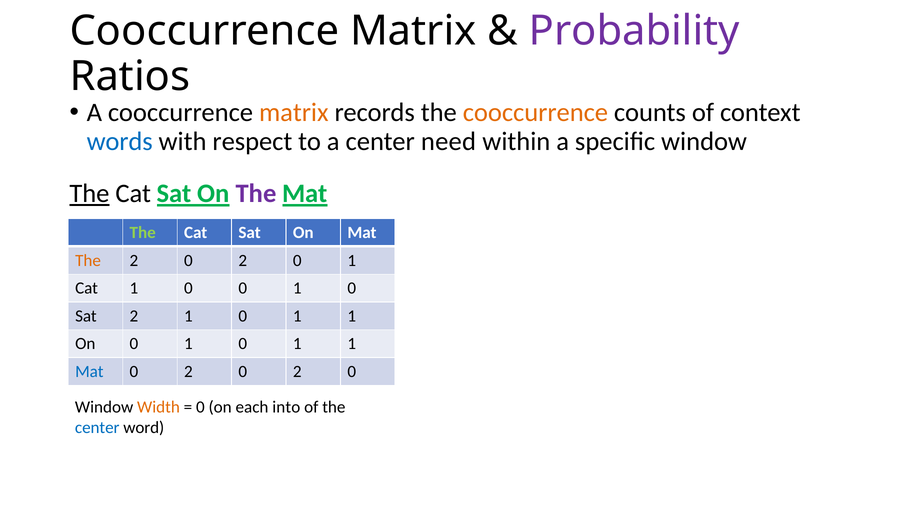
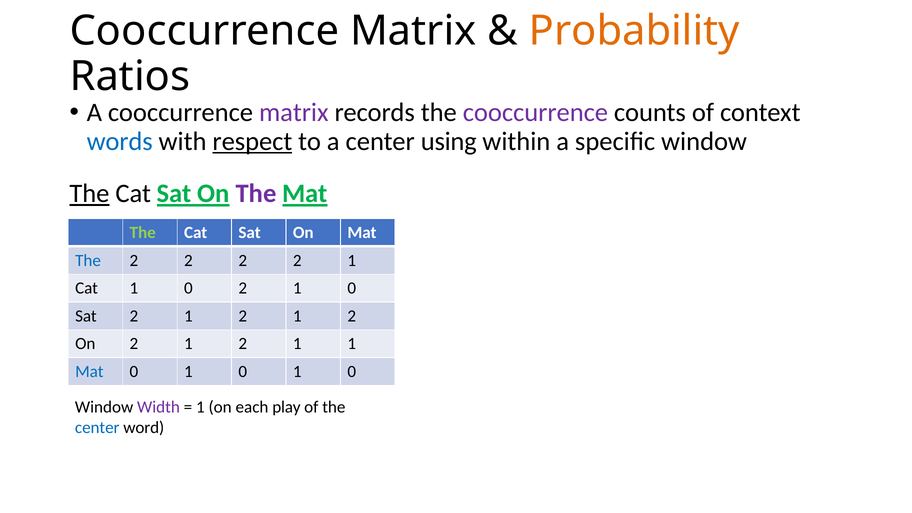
Probability colour: purple -> orange
matrix at (294, 113) colour: orange -> purple
cooccurrence at (535, 113) colour: orange -> purple
respect underline: none -> present
need: need -> using
The at (88, 261) colour: orange -> blue
0 at (188, 261): 0 -> 2
0 at (297, 261): 0 -> 2
0 0: 0 -> 2
Sat 2 1 0: 0 -> 2
1 at (352, 316): 1 -> 2
On 0: 0 -> 2
0 at (243, 344): 0 -> 2
2 at (188, 371): 2 -> 1
2 at (297, 371): 2 -> 1
Width colour: orange -> purple
0 at (200, 407): 0 -> 1
into: into -> play
